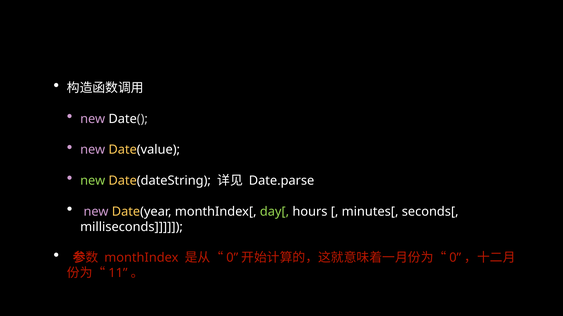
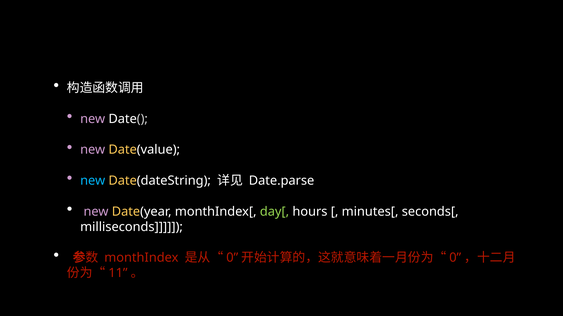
new at (93, 181) colour: light green -> light blue
